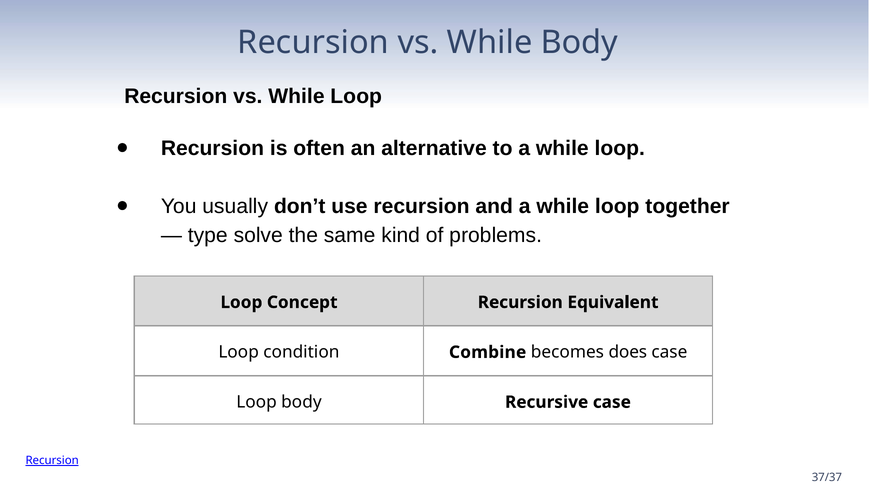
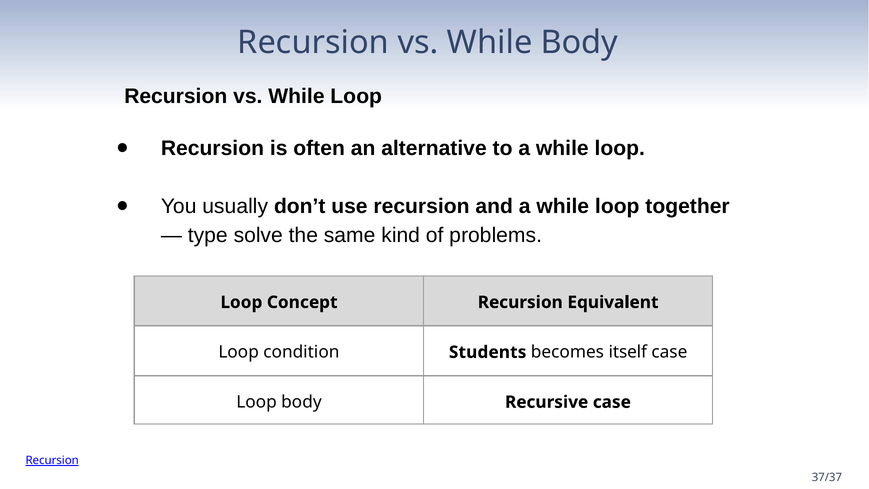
Combine: Combine -> Students
does: does -> itself
